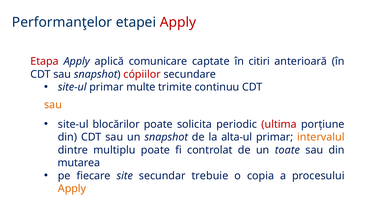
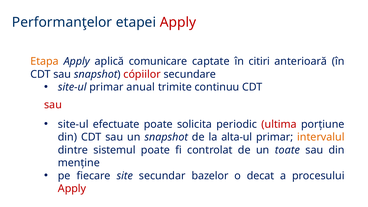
Etapa colour: red -> orange
multe: multe -> anual
sau at (53, 105) colour: orange -> red
blocărilor: blocărilor -> efectuate
multiplu: multiplu -> sistemul
mutarea: mutarea -> menține
trebuie: trebuie -> bazelor
copia: copia -> decat
Apply at (72, 189) colour: orange -> red
